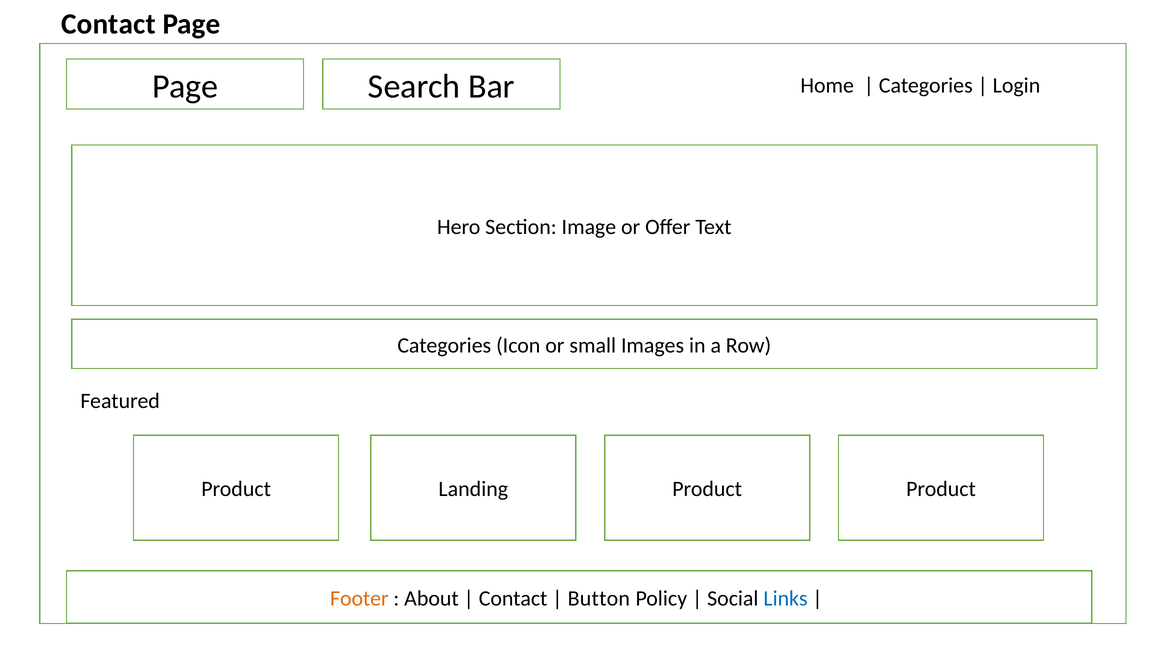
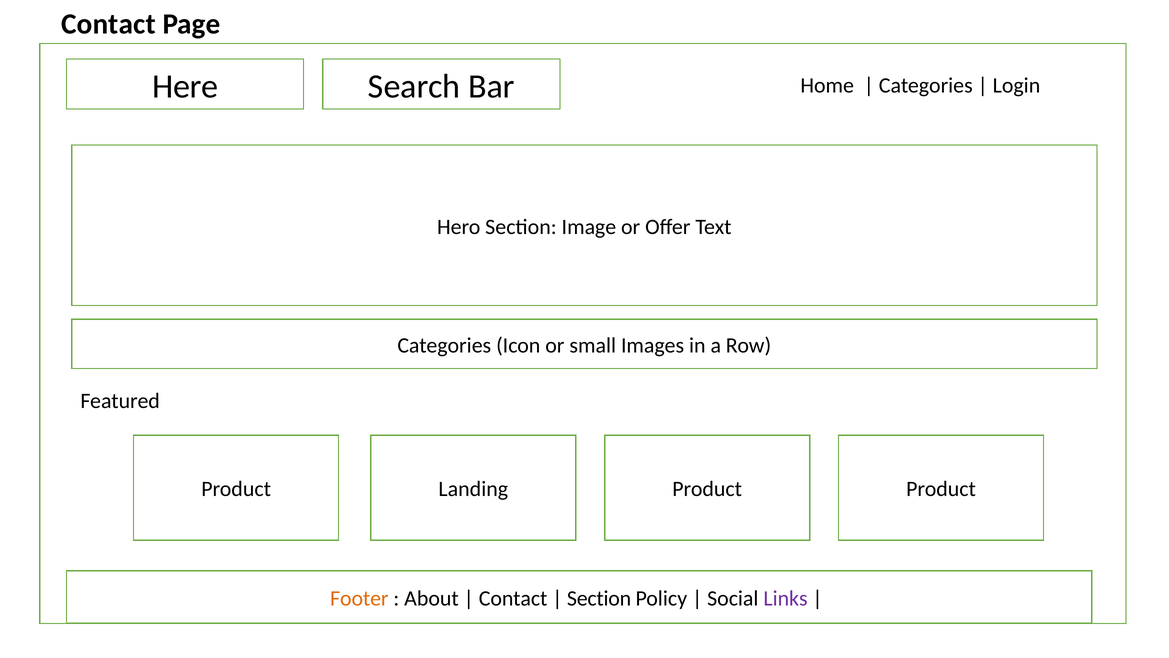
Page at (185, 86): Page -> Here
Button at (599, 598): Button -> Section
Links colour: blue -> purple
